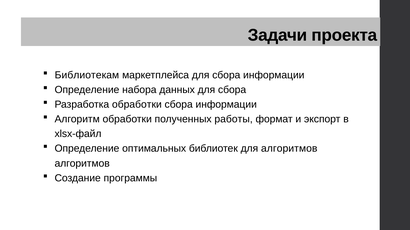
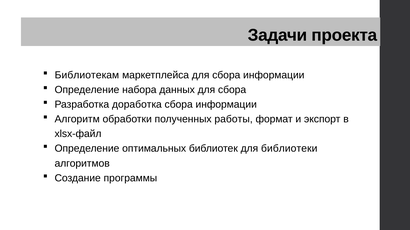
Разработка обработки: обработки -> доработка
для алгоритмов: алгоритмов -> библиотеки
